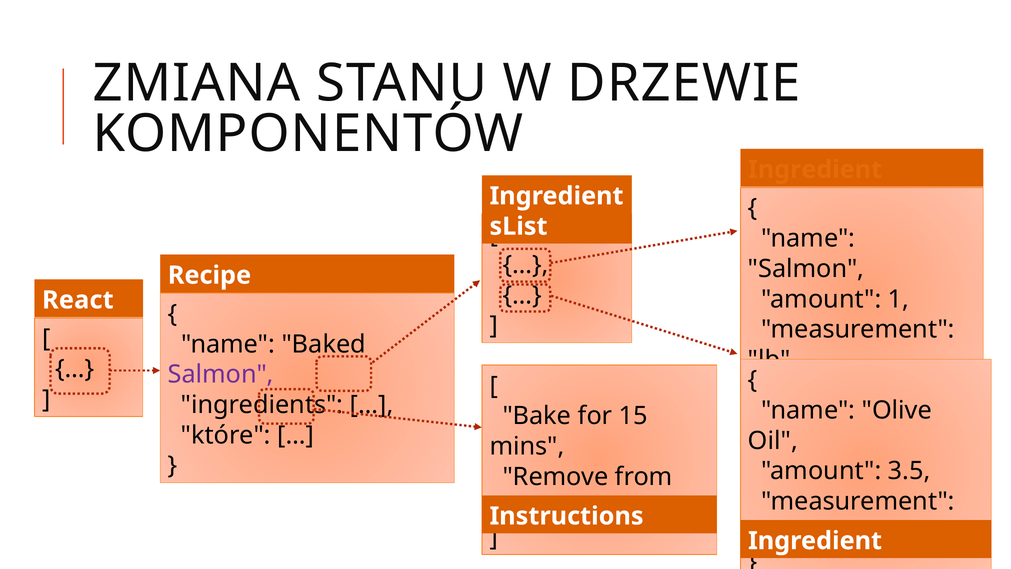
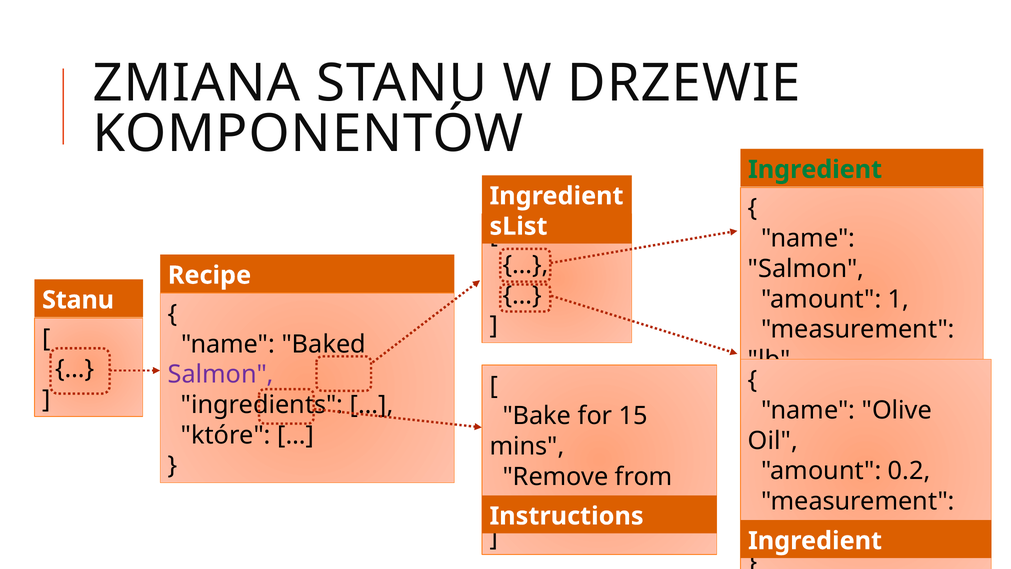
Ingredient at (815, 169) colour: orange -> green
React at (78, 300): React -> Stanu
3.5: 3.5 -> 0.2
